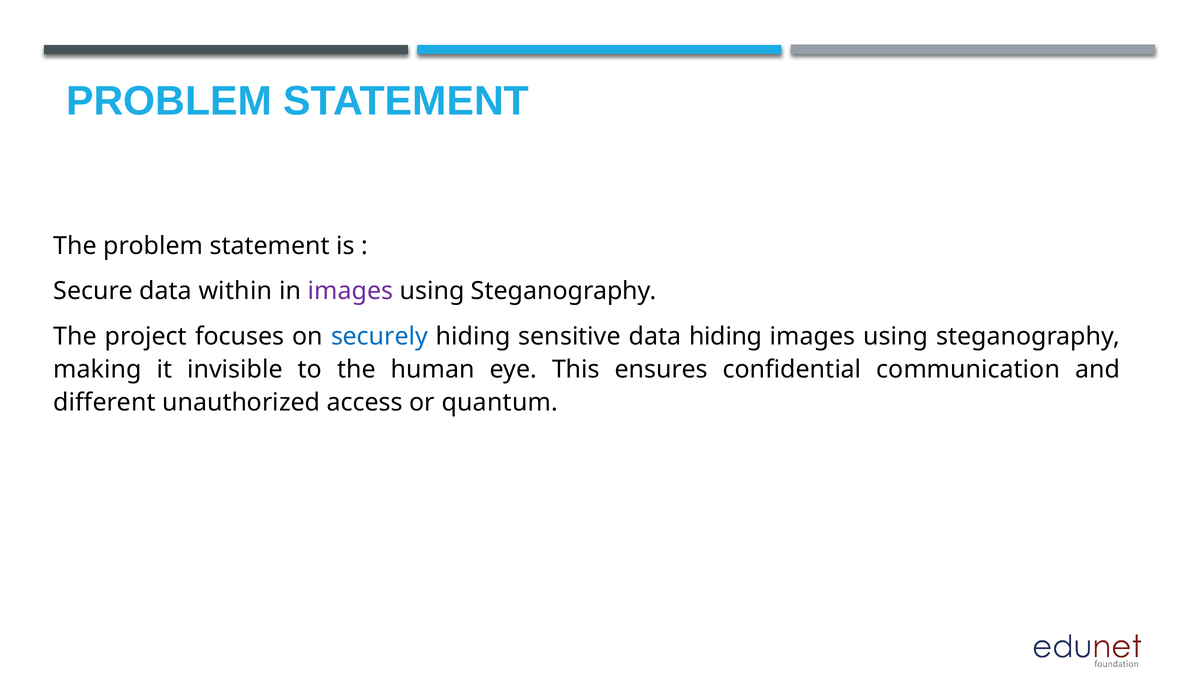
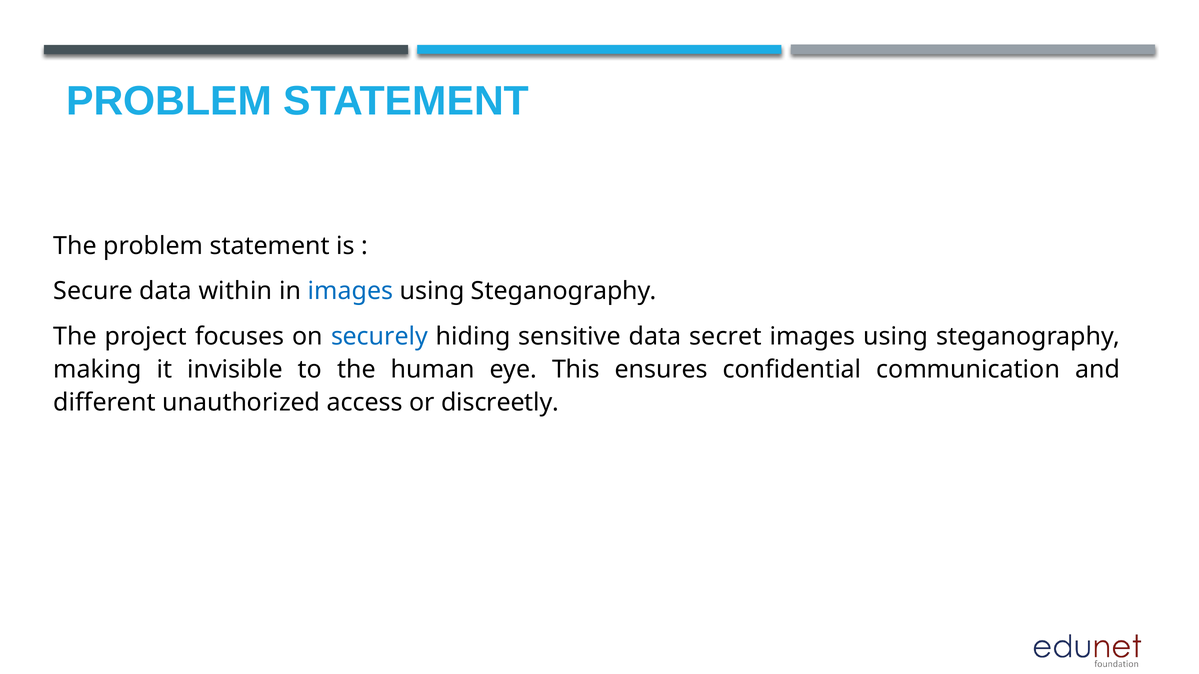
images at (351, 291) colour: purple -> blue
data hiding: hiding -> secret
quantum: quantum -> discreetly
